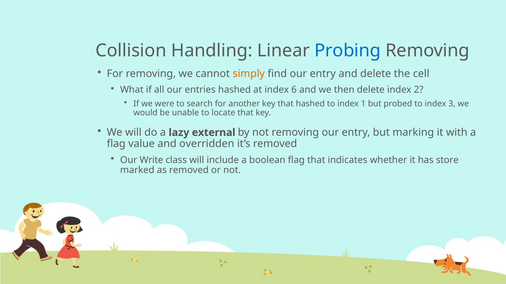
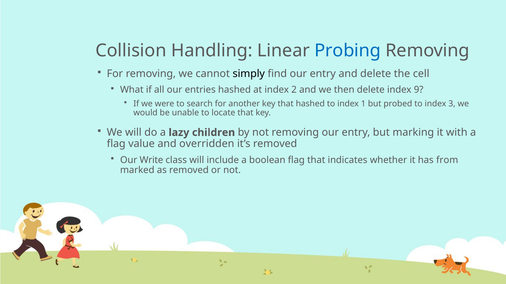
simply colour: orange -> black
6: 6 -> 2
2: 2 -> 9
external: external -> children
store: store -> from
